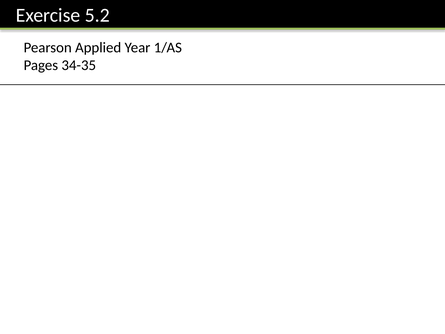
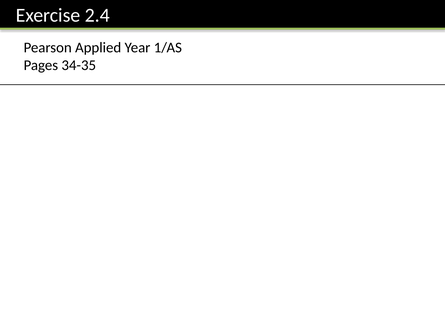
5.2: 5.2 -> 2.4
